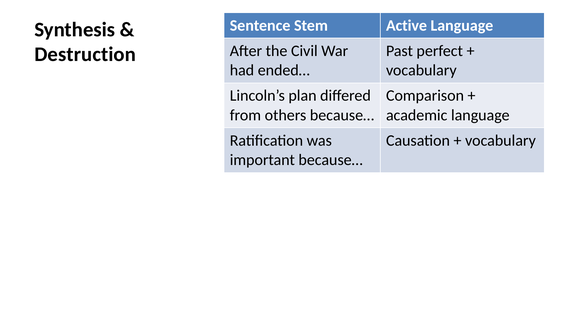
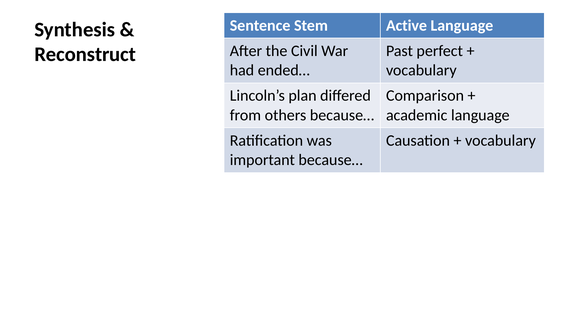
Destruction: Destruction -> Reconstruct
